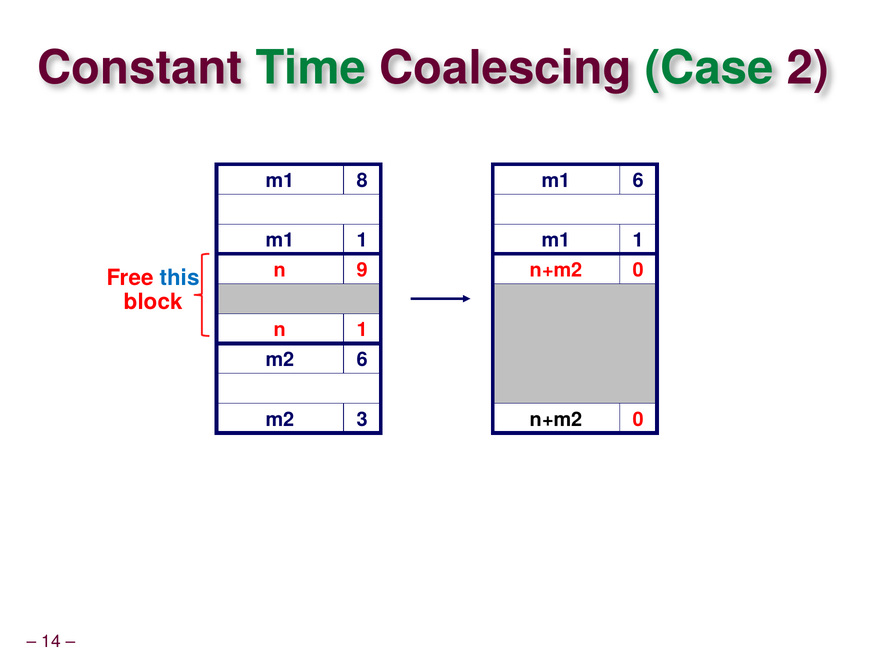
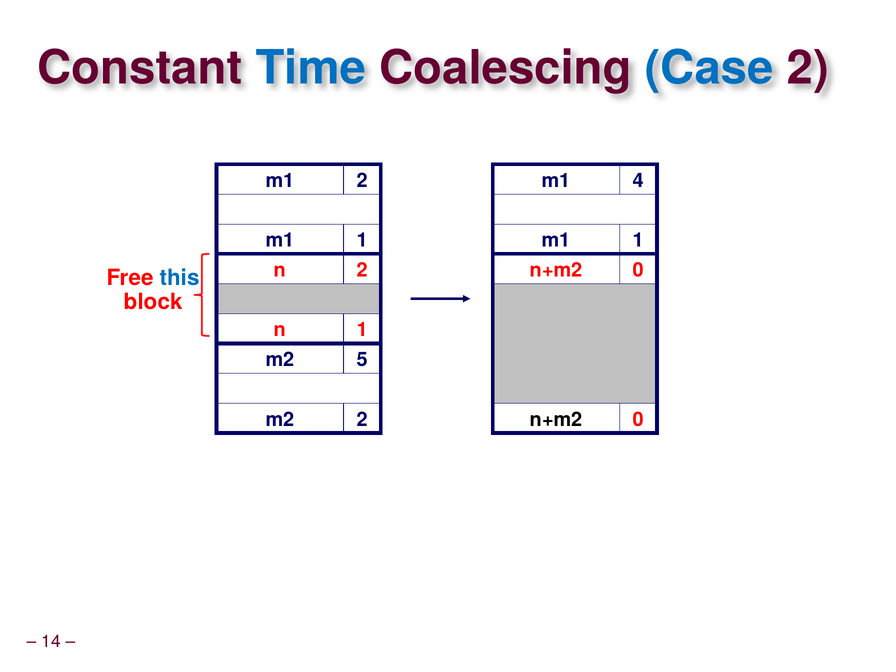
Time colour: green -> blue
Case colour: green -> blue
m1 8: 8 -> 2
m1 6: 6 -> 4
n 9: 9 -> 2
m2 6: 6 -> 5
m2 3: 3 -> 2
